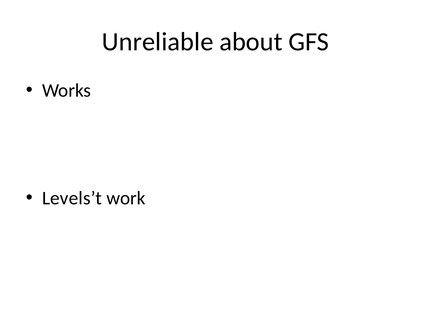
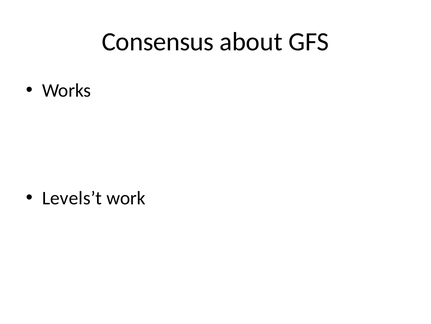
Unreliable: Unreliable -> Consensus
